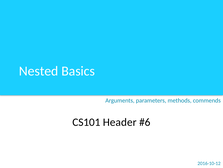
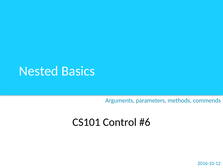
Header: Header -> Control
